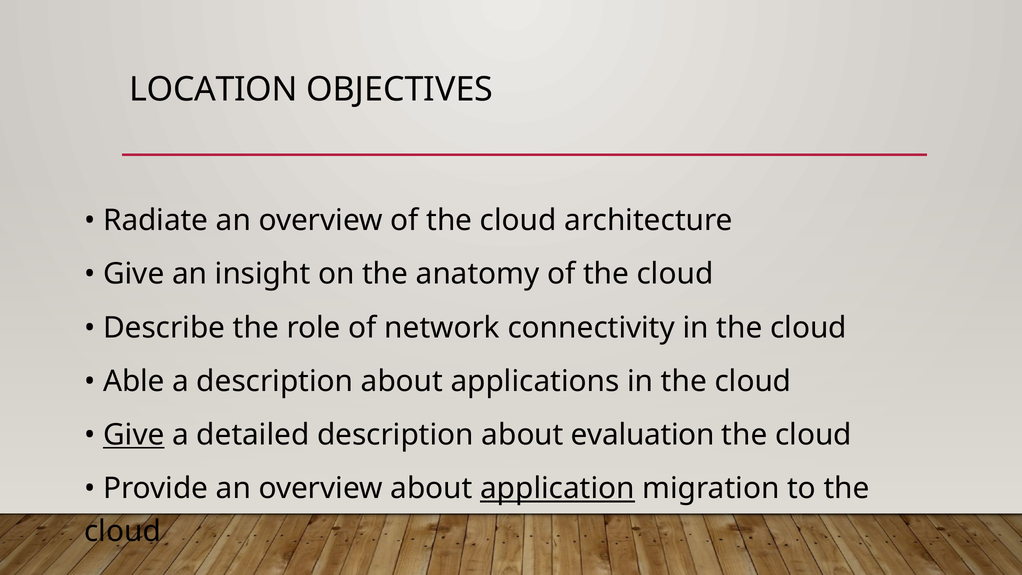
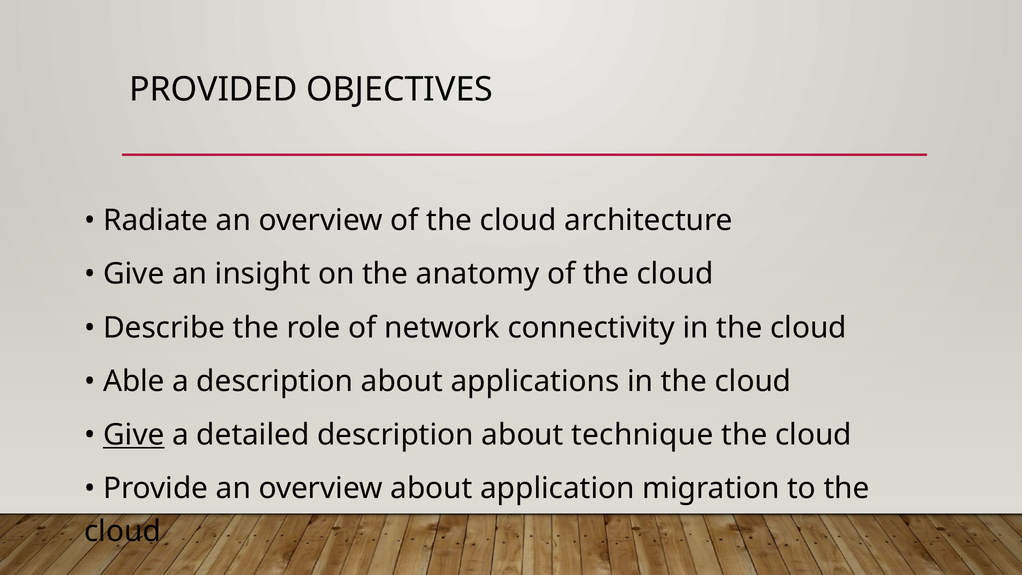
LOCATION: LOCATION -> PROVIDED
evaluation: evaluation -> technique
application underline: present -> none
